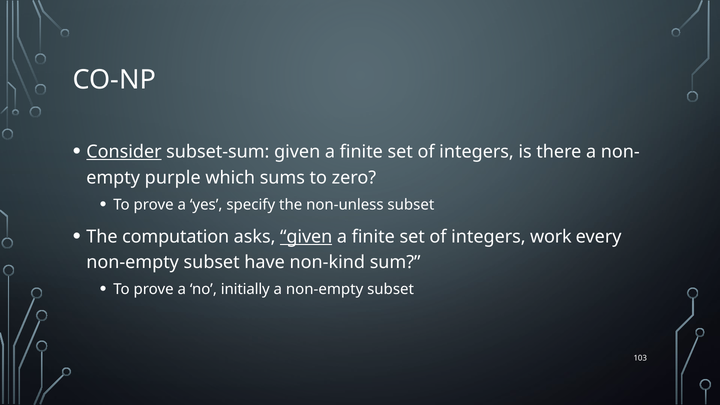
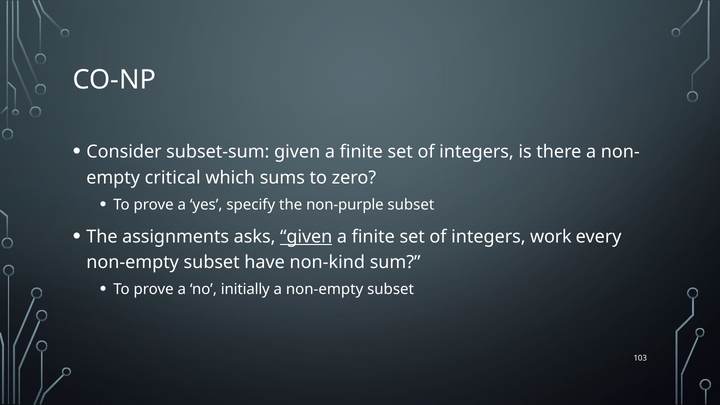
Consider underline: present -> none
purple: purple -> critical
non-unless: non-unless -> non-purple
computation: computation -> assignments
